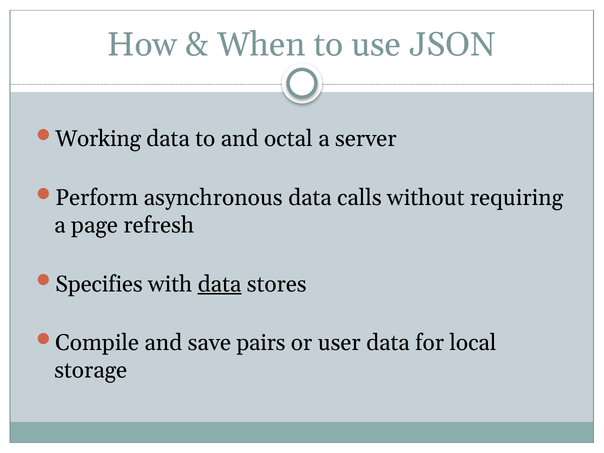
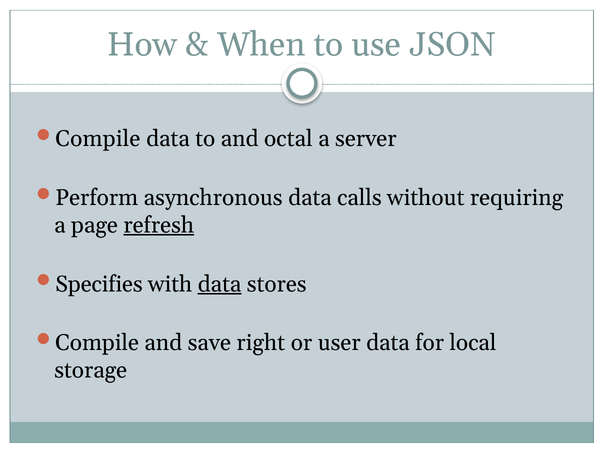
Working at (98, 139): Working -> Compile
refresh underline: none -> present
pairs: pairs -> right
